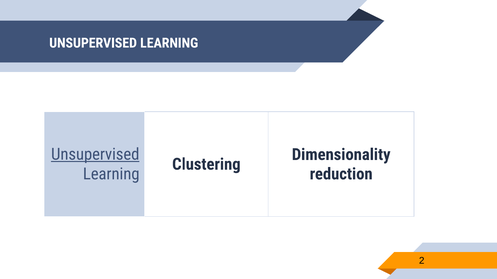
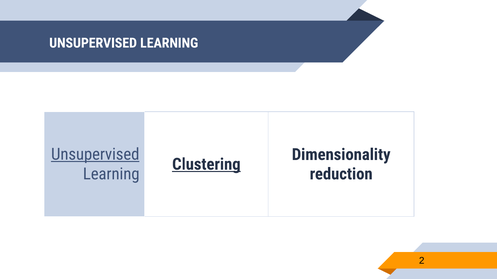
Clustering underline: none -> present
